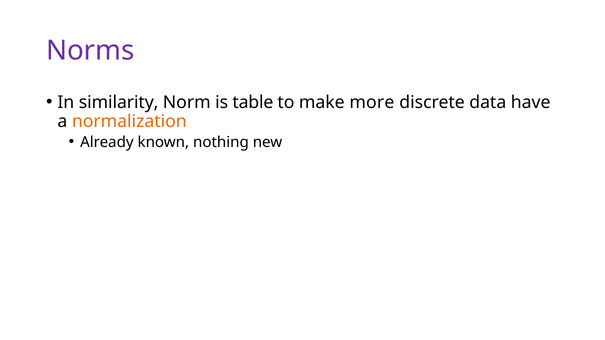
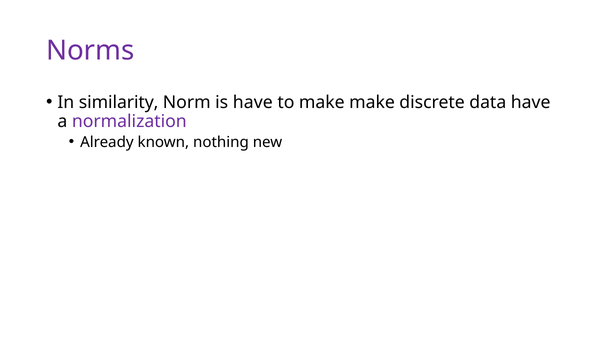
is table: table -> have
make more: more -> make
normalization colour: orange -> purple
